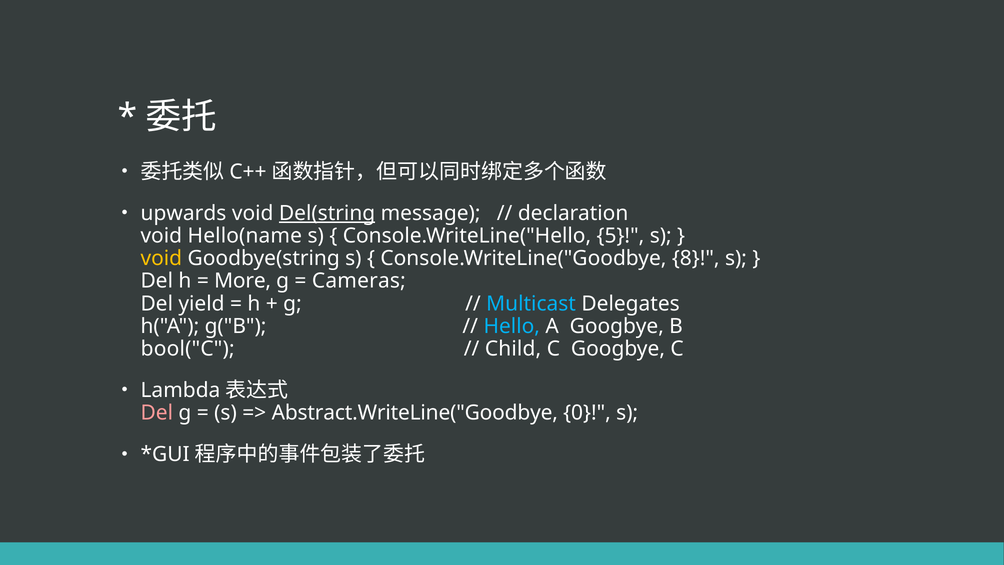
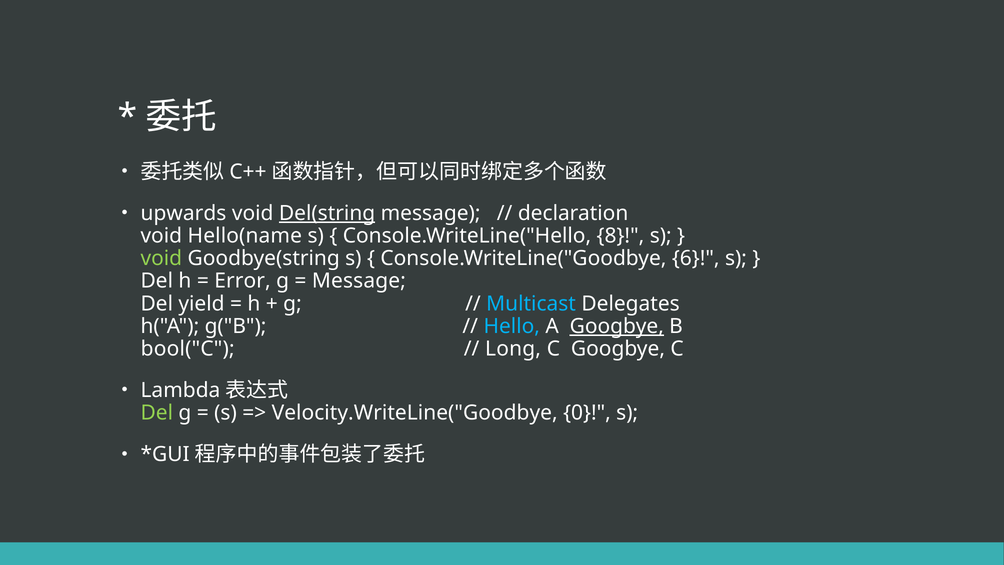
5: 5 -> 8
void at (161, 258) colour: yellow -> light green
8: 8 -> 6
More: More -> Error
Cameras at (359, 281): Cameras -> Message
Googbye at (617, 326) underline: none -> present
Child: Child -> Long
Del at (157, 413) colour: pink -> light green
Abstract.WriteLine("Goodbye: Abstract.WriteLine("Goodbye -> Velocity.WriteLine("Goodbye
